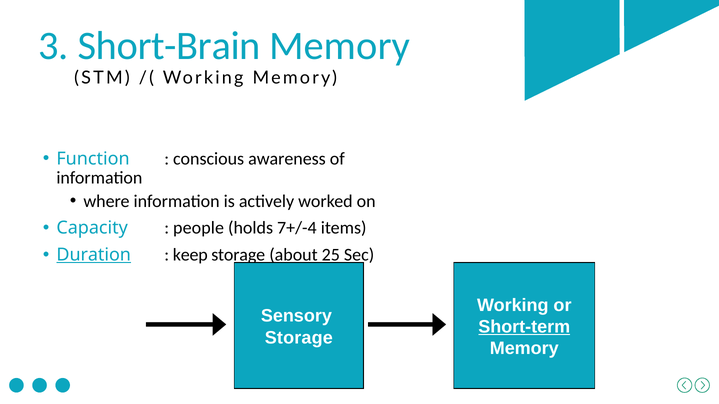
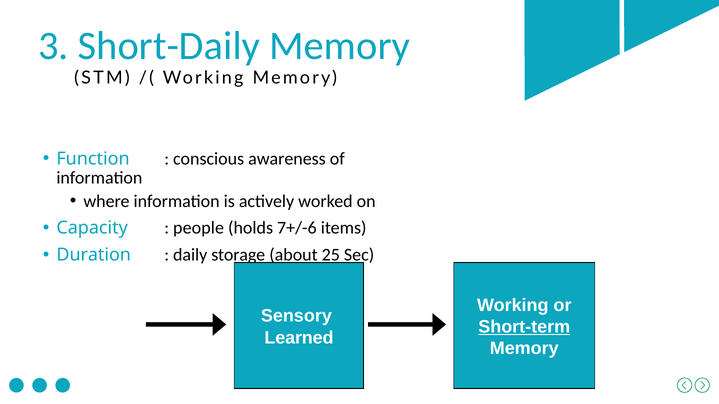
Short-Brain: Short-Brain -> Short-Daily
7+/-4: 7+/-4 -> 7+/-6
Duration underline: present -> none
keep: keep -> daily
Storage at (299, 338): Storage -> Learned
